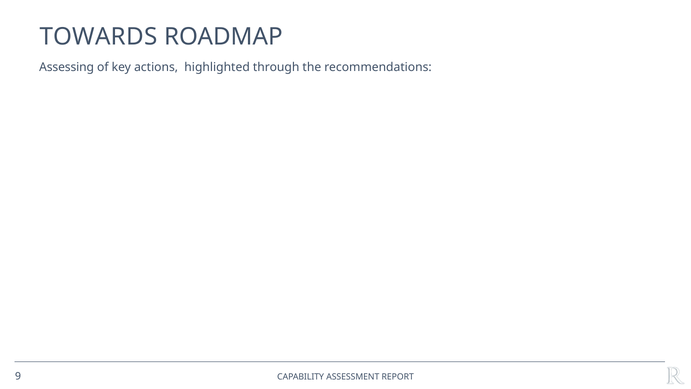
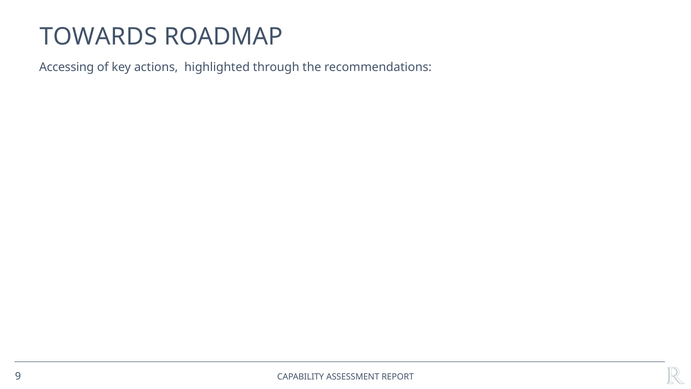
Assessing: Assessing -> Accessing
